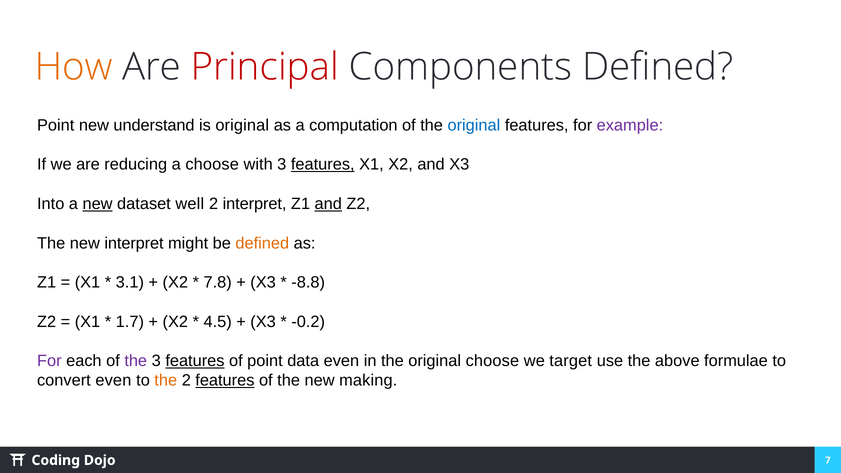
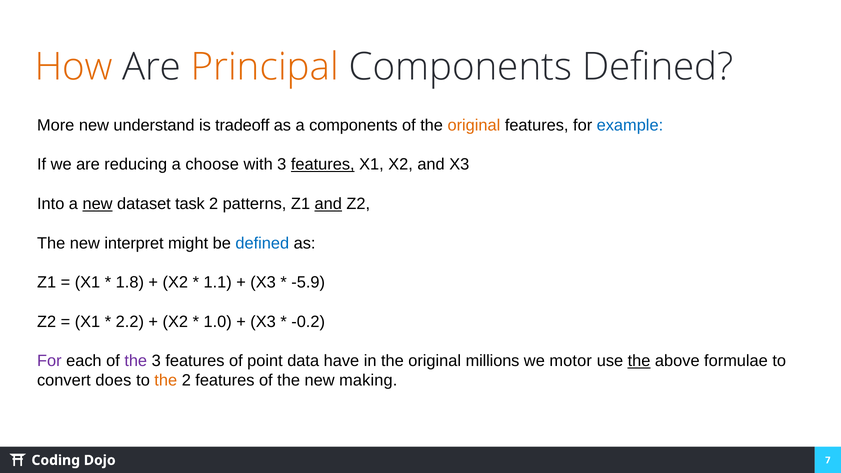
Principal colour: red -> orange
Point at (56, 125): Point -> More
is original: original -> tradeoff
a computation: computation -> components
original at (474, 125) colour: blue -> orange
example colour: purple -> blue
well: well -> task
2 interpret: interpret -> patterns
defined at (262, 243) colour: orange -> blue
3.1: 3.1 -> 1.8
7.8: 7.8 -> 1.1
-8.8: -8.8 -> -5.9
1.7: 1.7 -> 2.2
4.5: 4.5 -> 1.0
features at (195, 361) underline: present -> none
data even: even -> have
original choose: choose -> millions
target: target -> motor
the at (639, 361) underline: none -> present
convert even: even -> does
features at (225, 381) underline: present -> none
